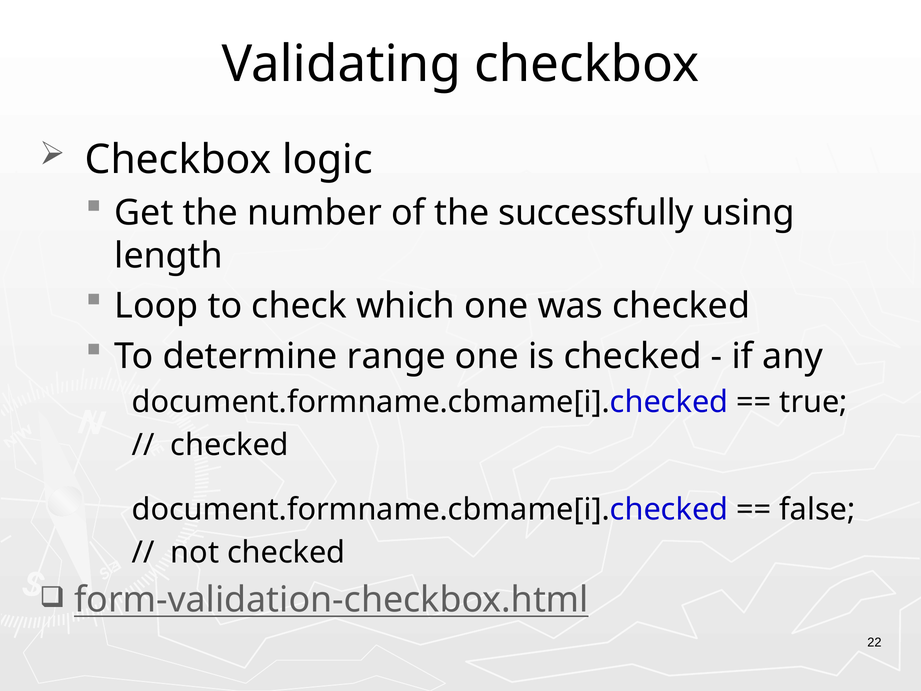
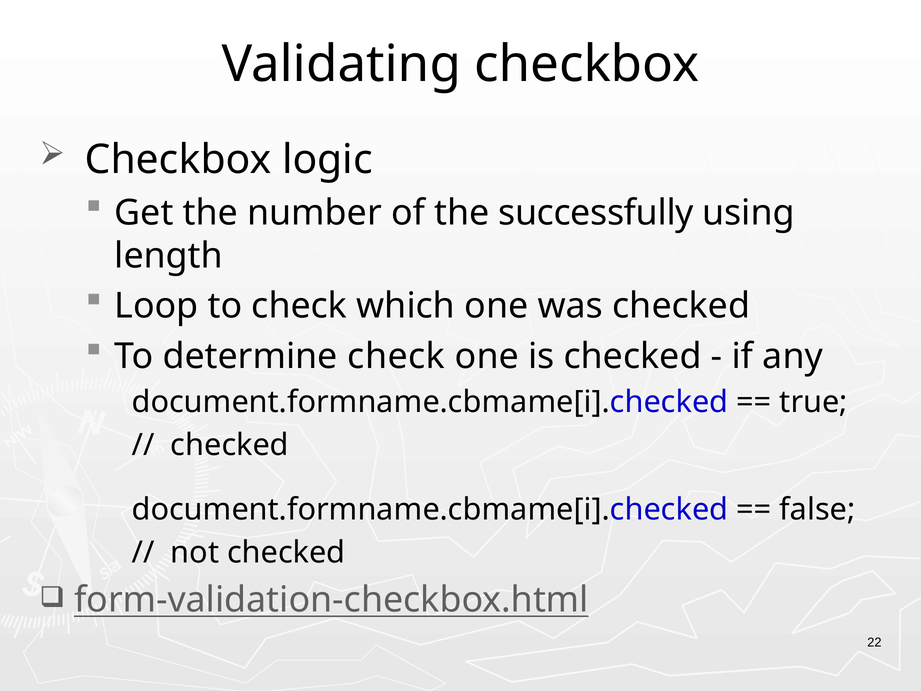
determine range: range -> check
